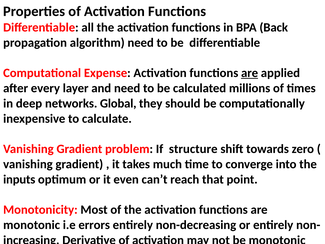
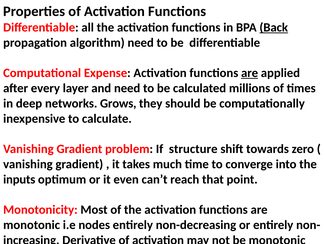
Back underline: none -> present
Global: Global -> Grows
errors: errors -> nodes
